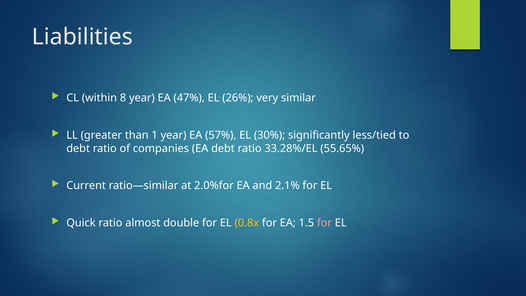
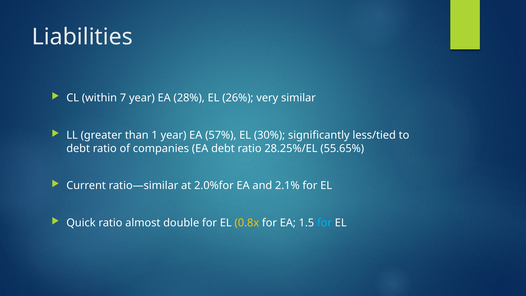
8: 8 -> 7
47%: 47% -> 28%
33.28%/EL: 33.28%/EL -> 28.25%/EL
for at (325, 223) colour: pink -> light blue
